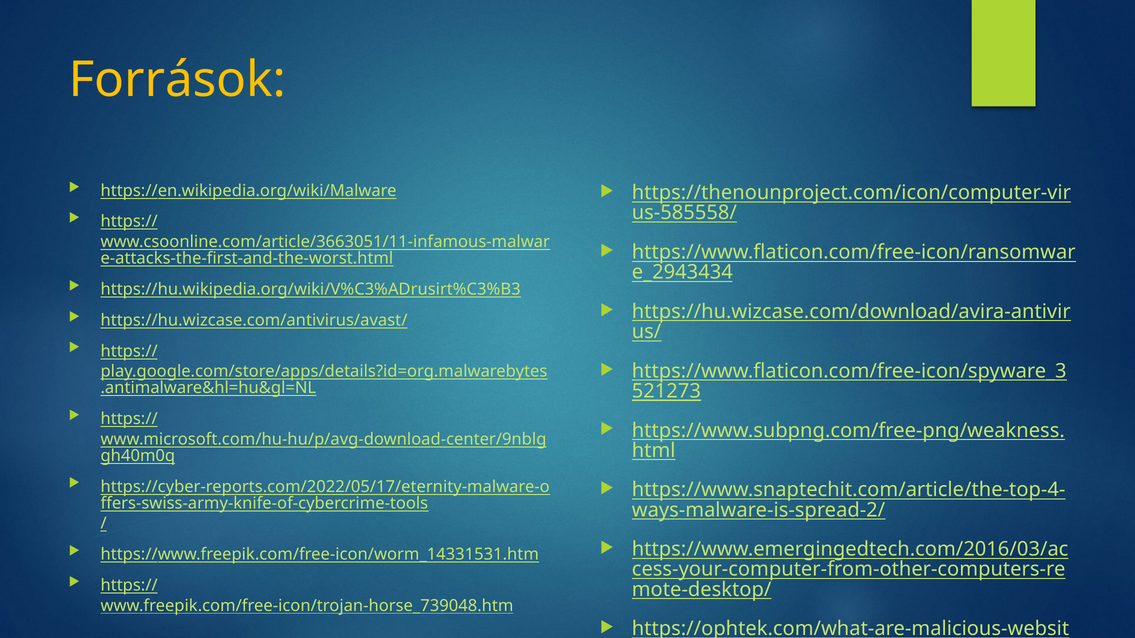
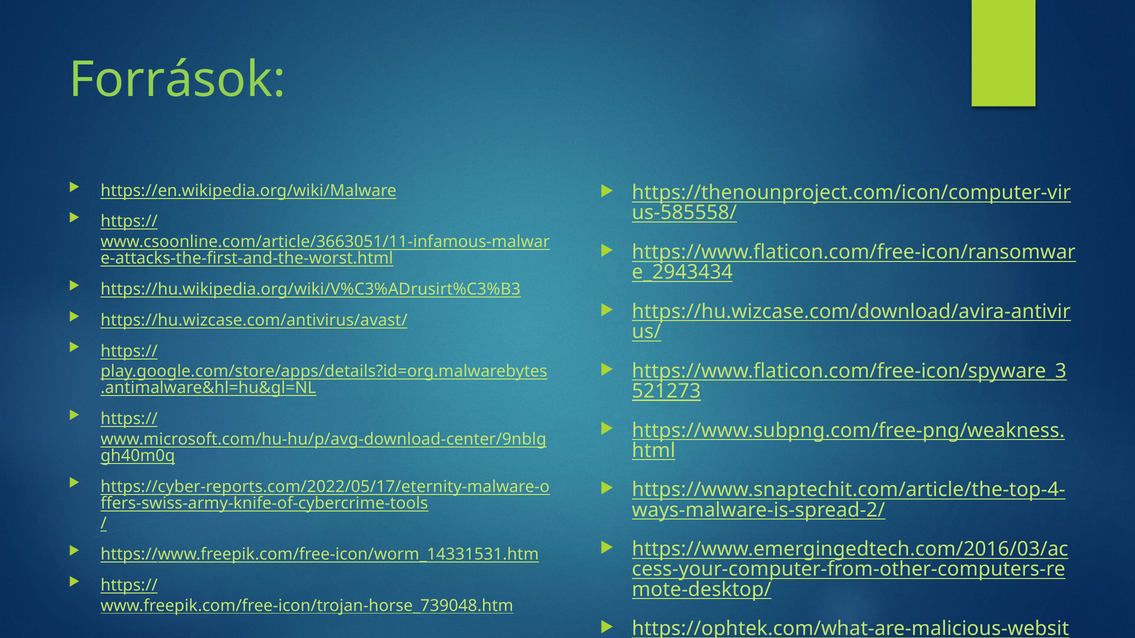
Források colour: yellow -> light green
